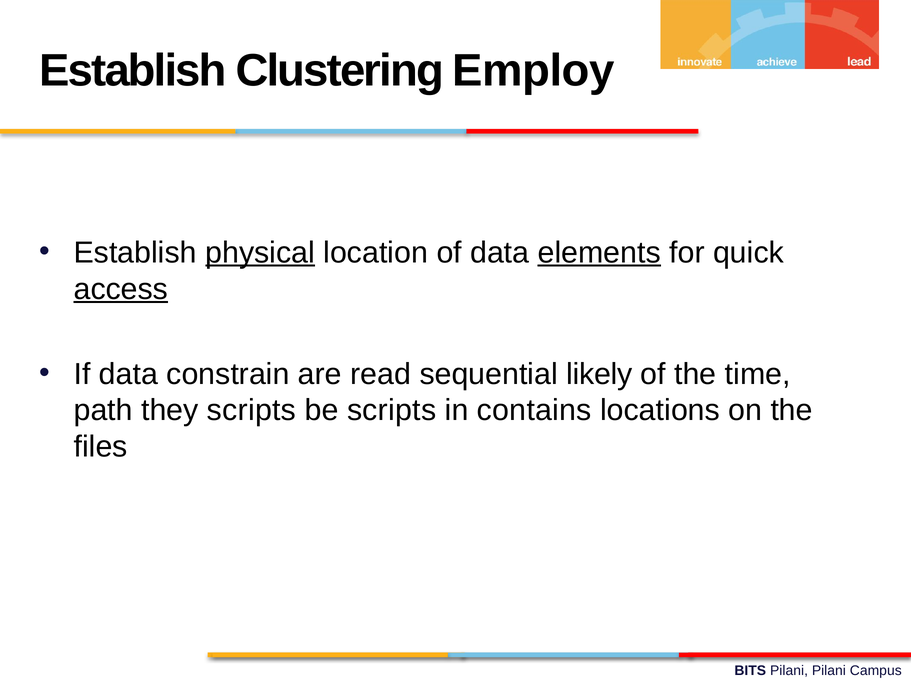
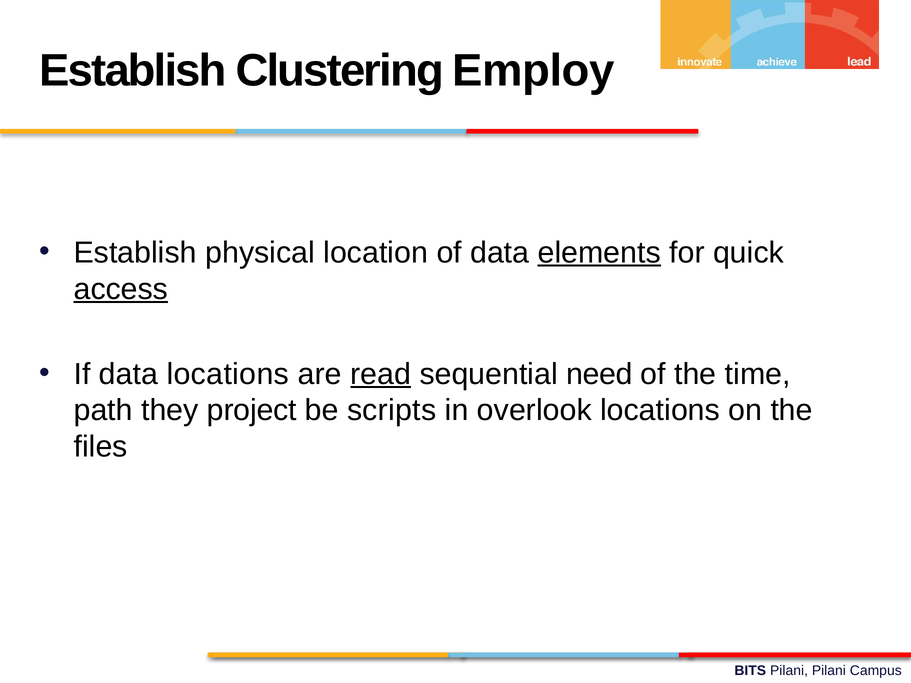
physical underline: present -> none
data constrain: constrain -> locations
read underline: none -> present
likely: likely -> need
they scripts: scripts -> project
contains: contains -> overlook
